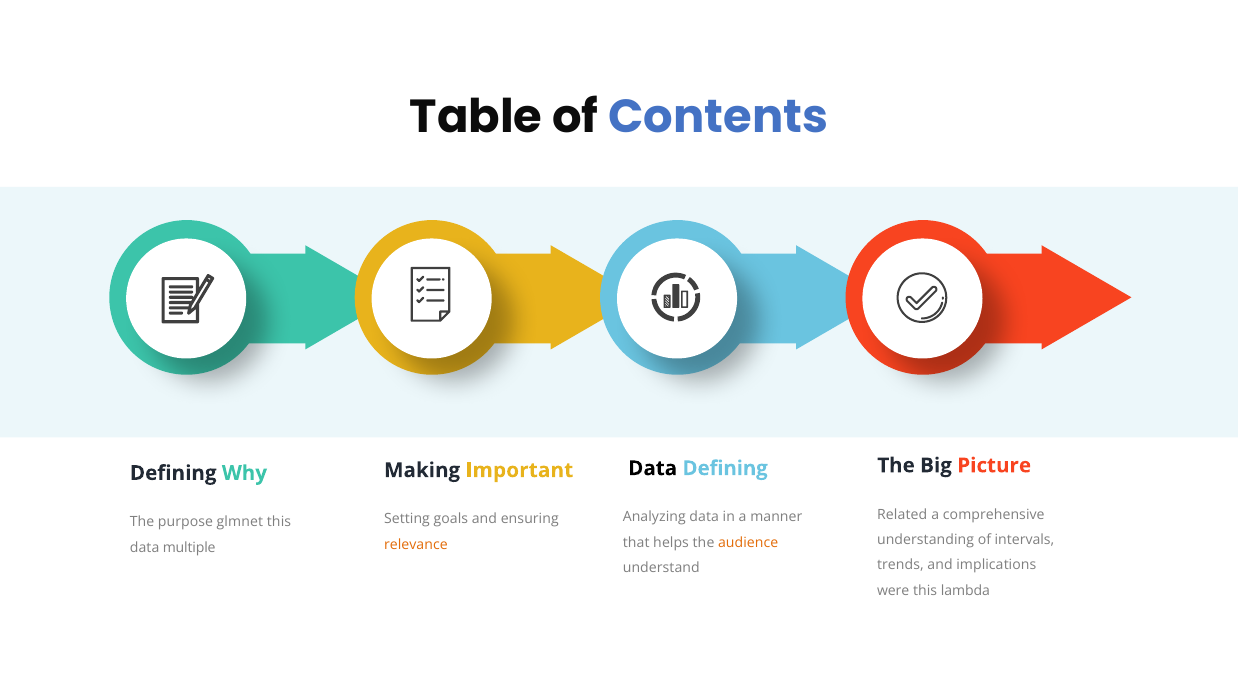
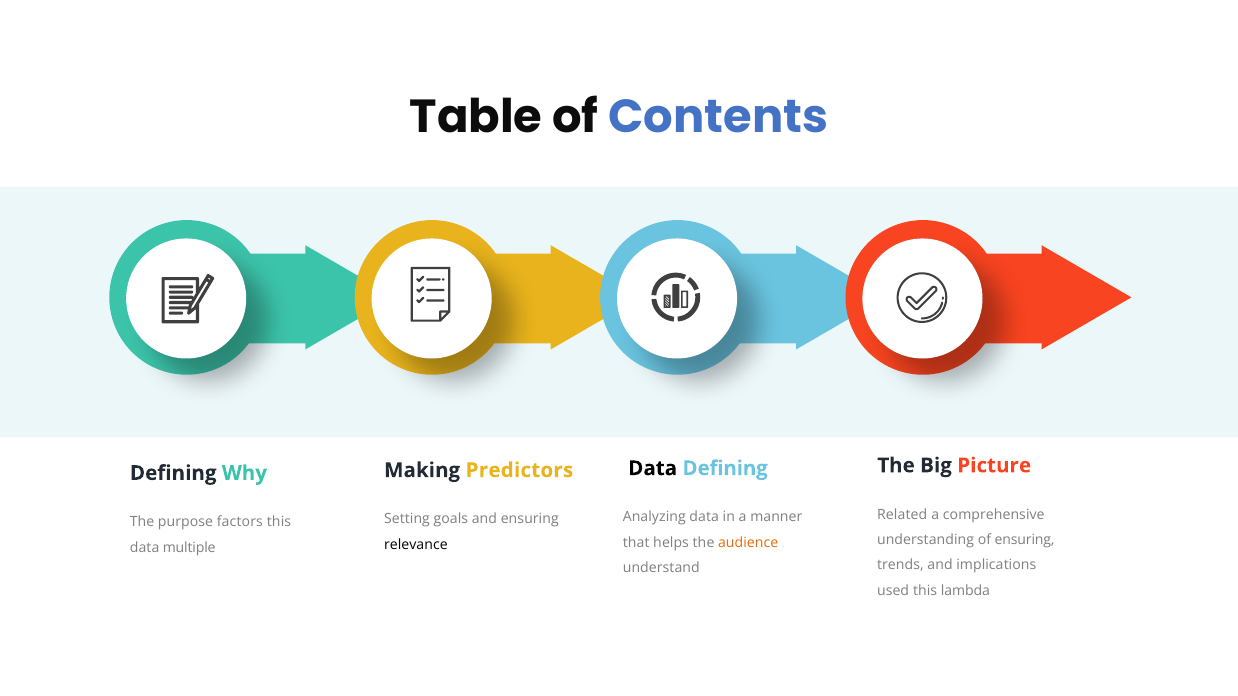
Important: Important -> Predictors
glmnet: glmnet -> factors
of intervals: intervals -> ensuring
relevance colour: orange -> black
were: were -> used
